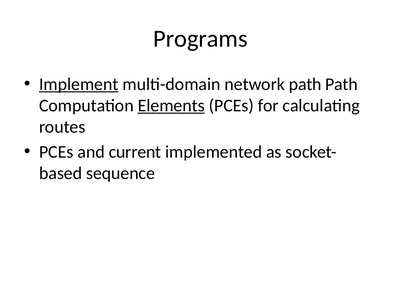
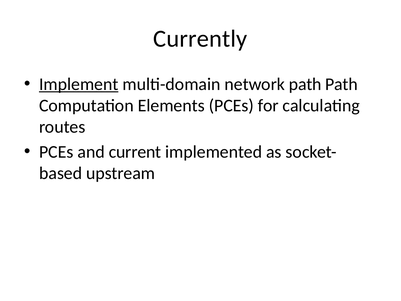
Programs: Programs -> Currently
Elements underline: present -> none
sequence: sequence -> upstream
